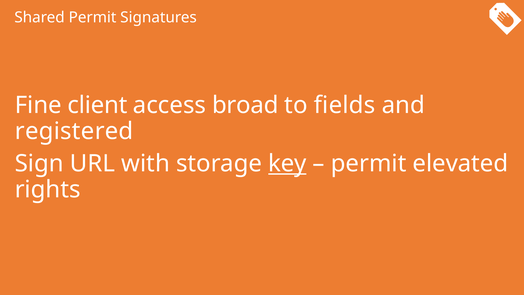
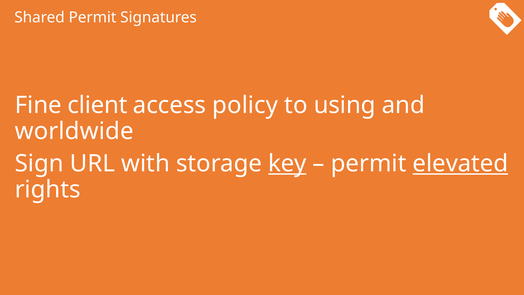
broad: broad -> policy
fields: fields -> using
registered: registered -> worldwide
elevated underline: none -> present
